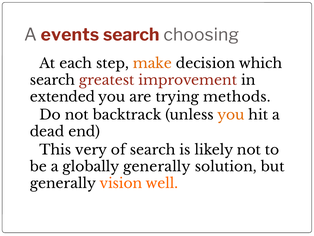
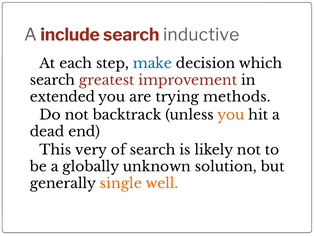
events: events -> include
choosing: choosing -> inductive
make colour: orange -> blue
globally generally: generally -> unknown
vision: vision -> single
